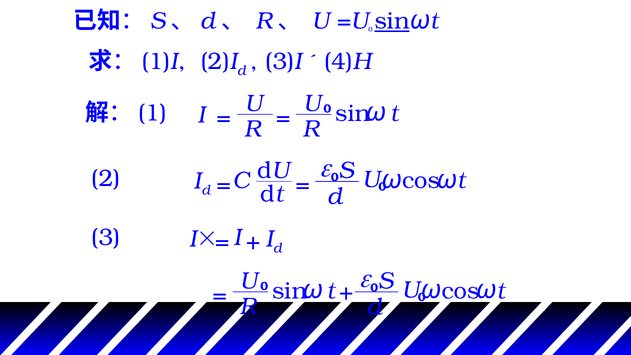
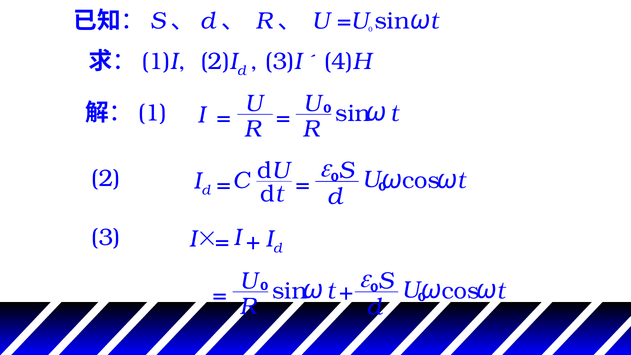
sin at (392, 21) underline: present -> none
